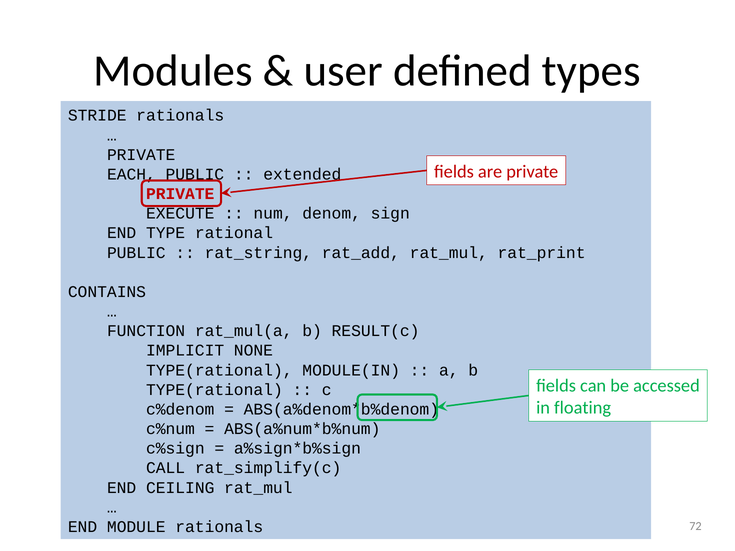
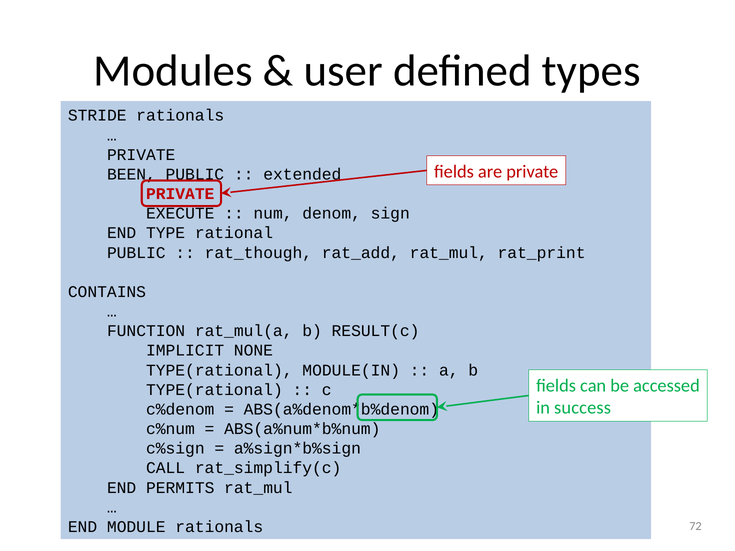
EACH: EACH -> BEEN
rat_string: rat_string -> rat_though
floating: floating -> success
CEILING: CEILING -> PERMITS
